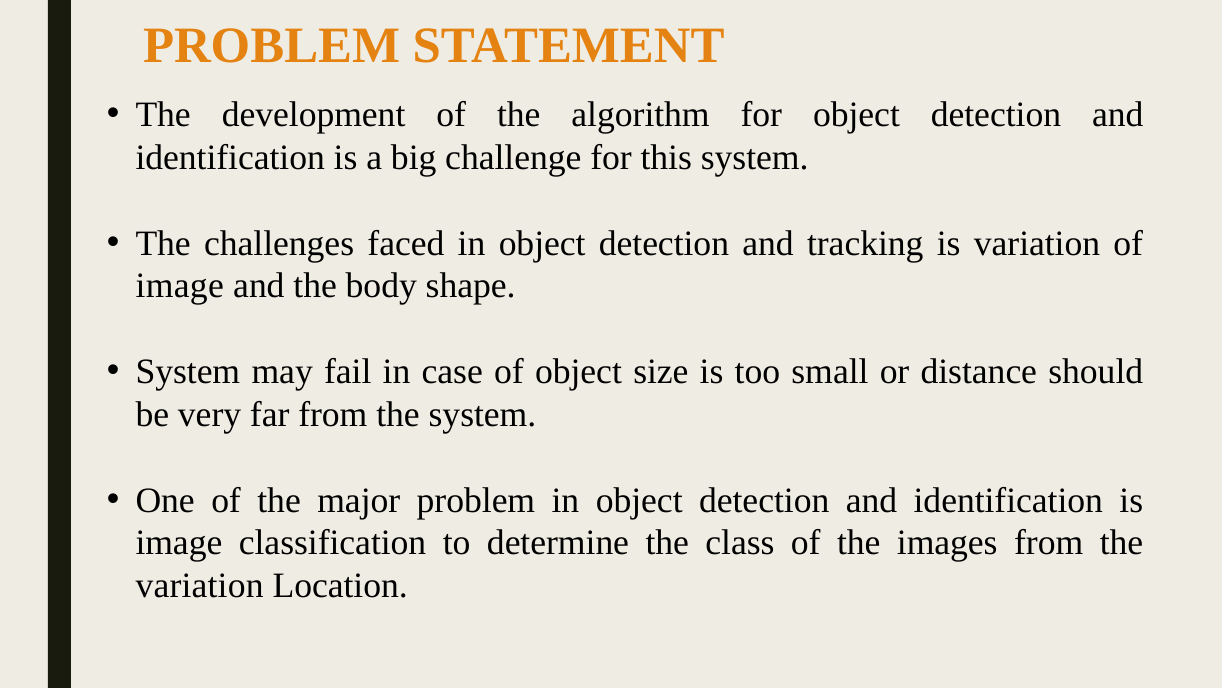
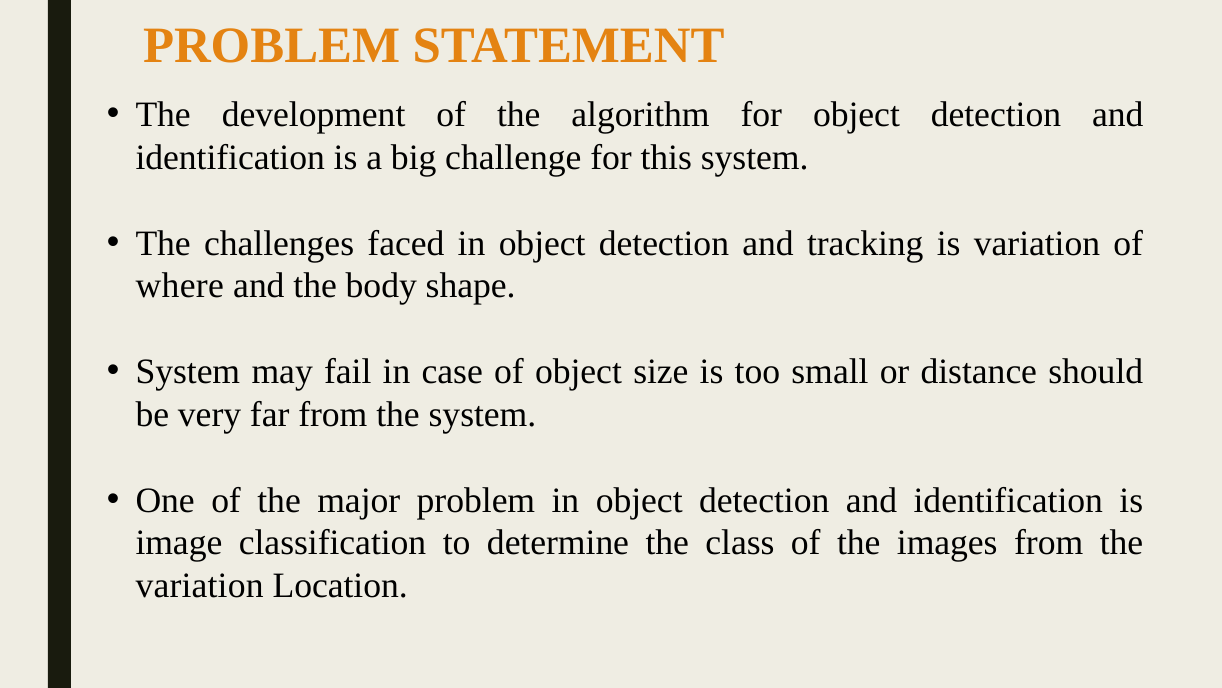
image at (180, 286): image -> where
